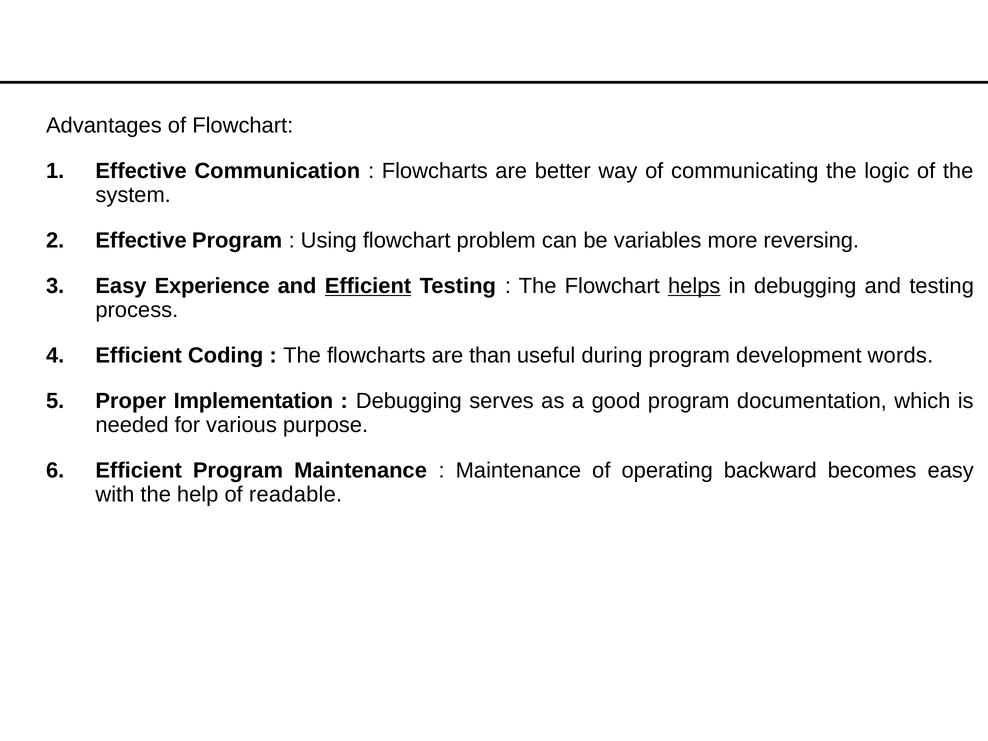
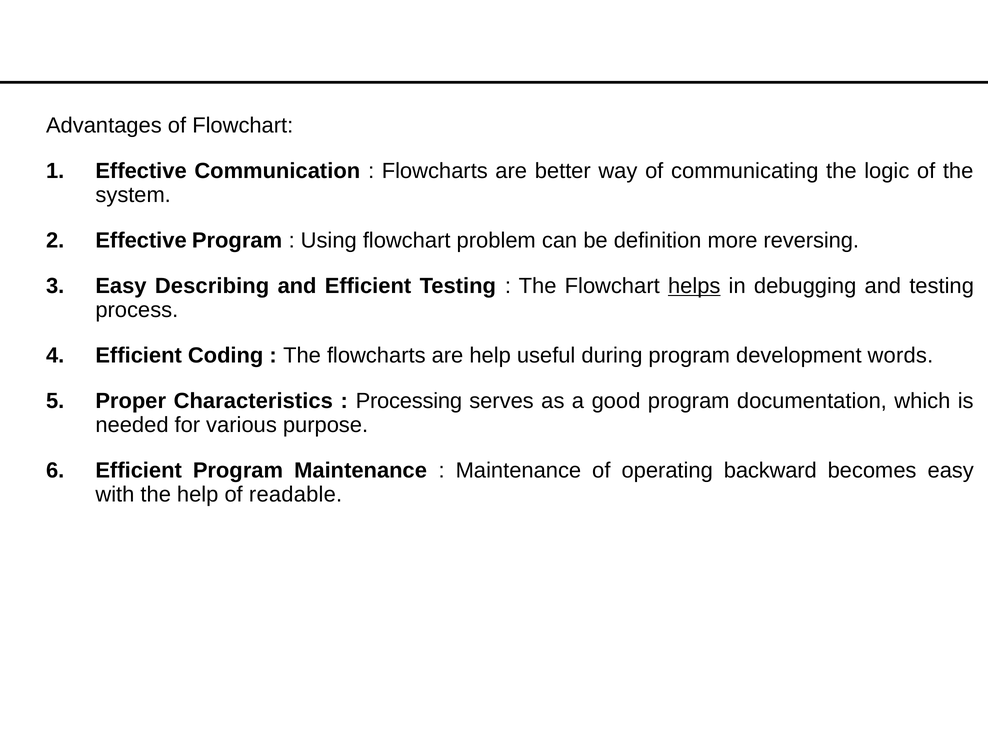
variables: variables -> definition
Experience: Experience -> Describing
Efficient at (368, 286) underline: present -> none
are than: than -> help
Implementation: Implementation -> Characteristics
Debugging at (409, 401): Debugging -> Processing
